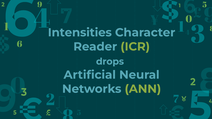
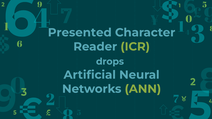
Intensities: Intensities -> Presented
